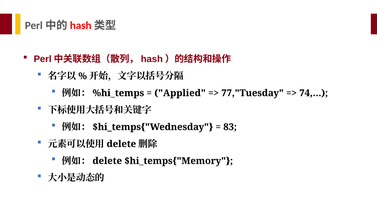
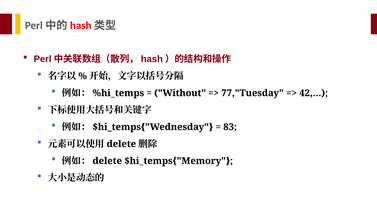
Applied: Applied -> Without
74,…: 74,… -> 42,…
